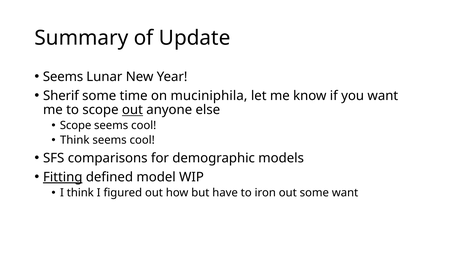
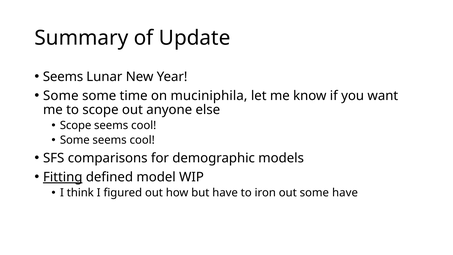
Sherif at (61, 96): Sherif -> Some
out at (132, 110) underline: present -> none
Think at (75, 140): Think -> Some
some want: want -> have
